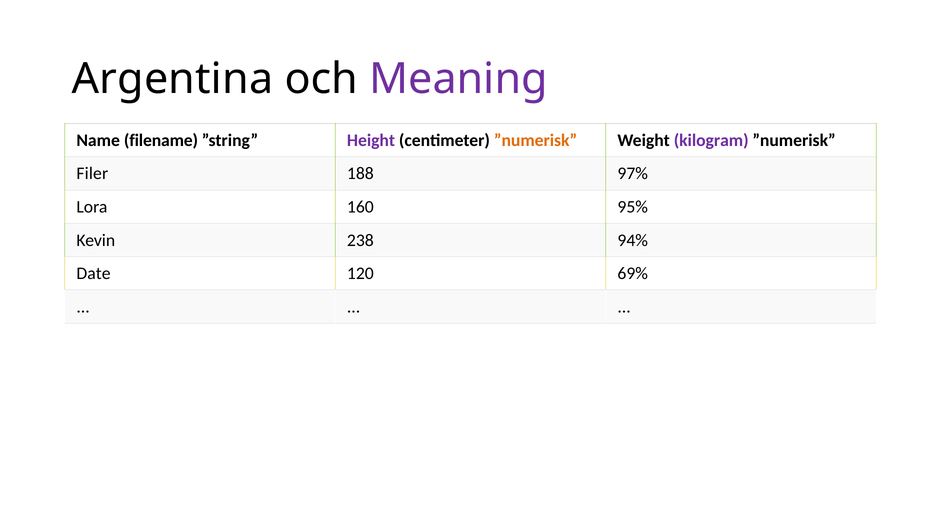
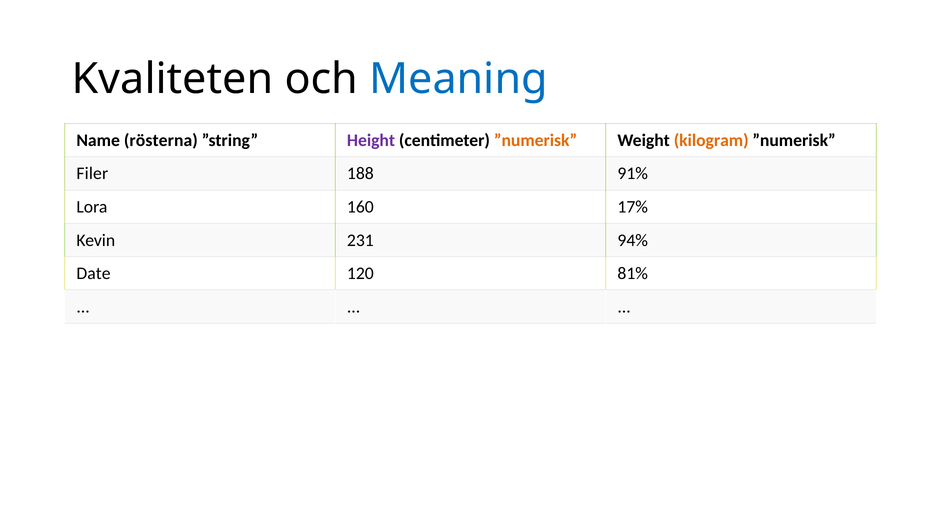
Argentina: Argentina -> Kvaliteten
Meaning colour: purple -> blue
filename: filename -> rösterna
kilogram colour: purple -> orange
97%: 97% -> 91%
95%: 95% -> 17%
238: 238 -> 231
69%: 69% -> 81%
